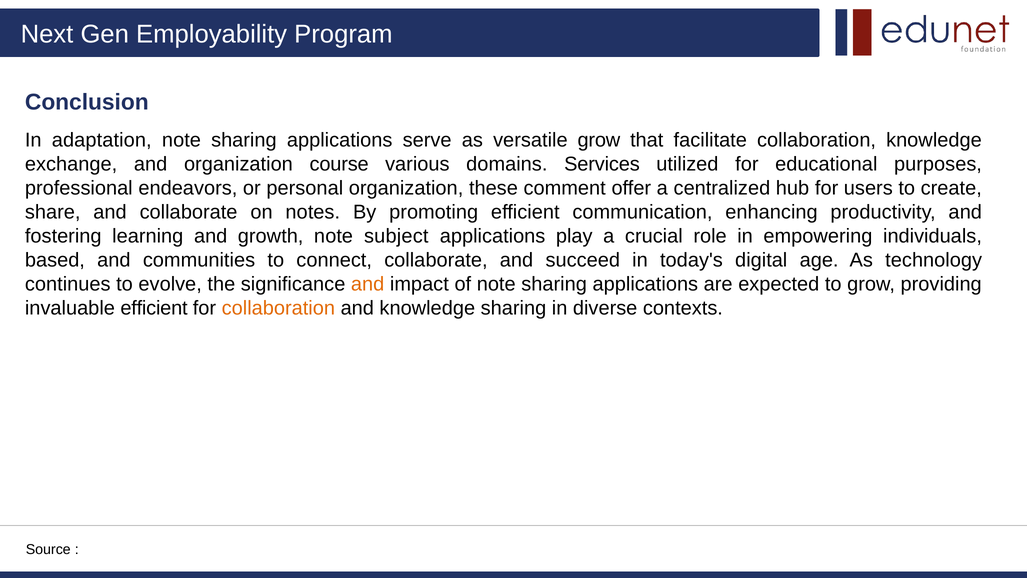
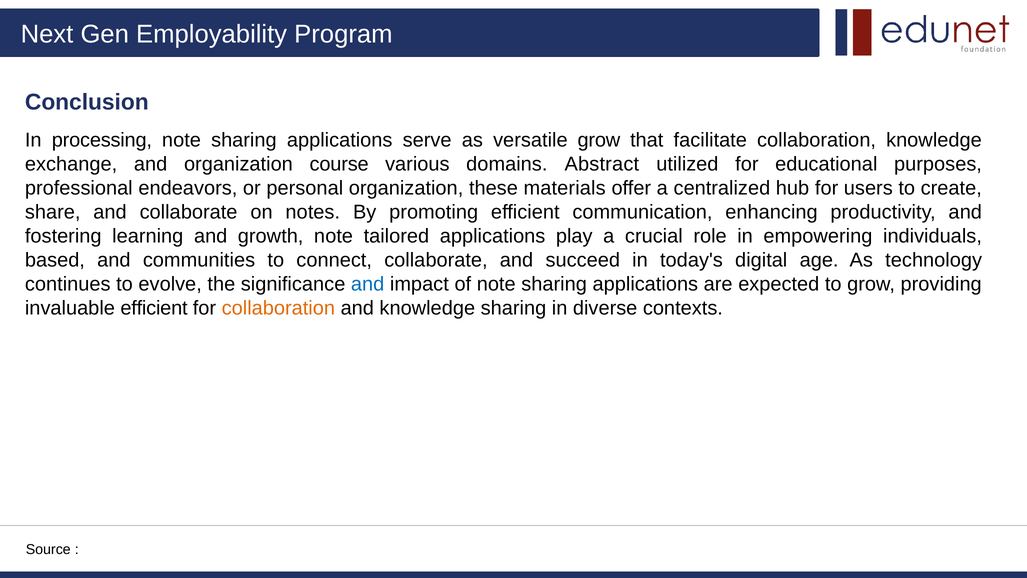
adaptation: adaptation -> processing
Services: Services -> Abstract
comment: comment -> materials
subject: subject -> tailored
and at (368, 284) colour: orange -> blue
